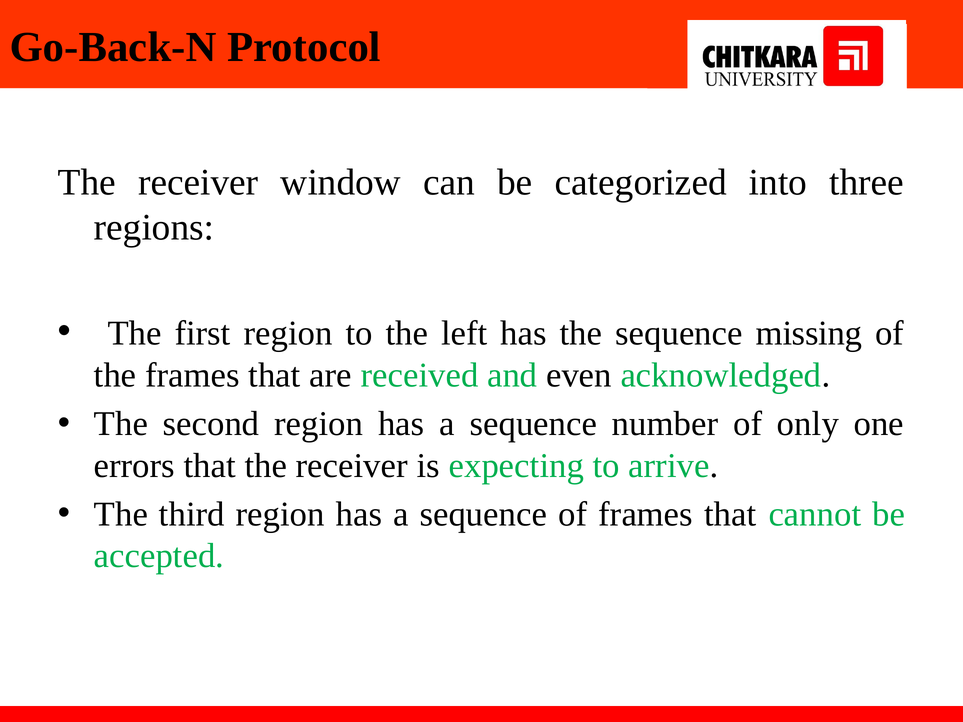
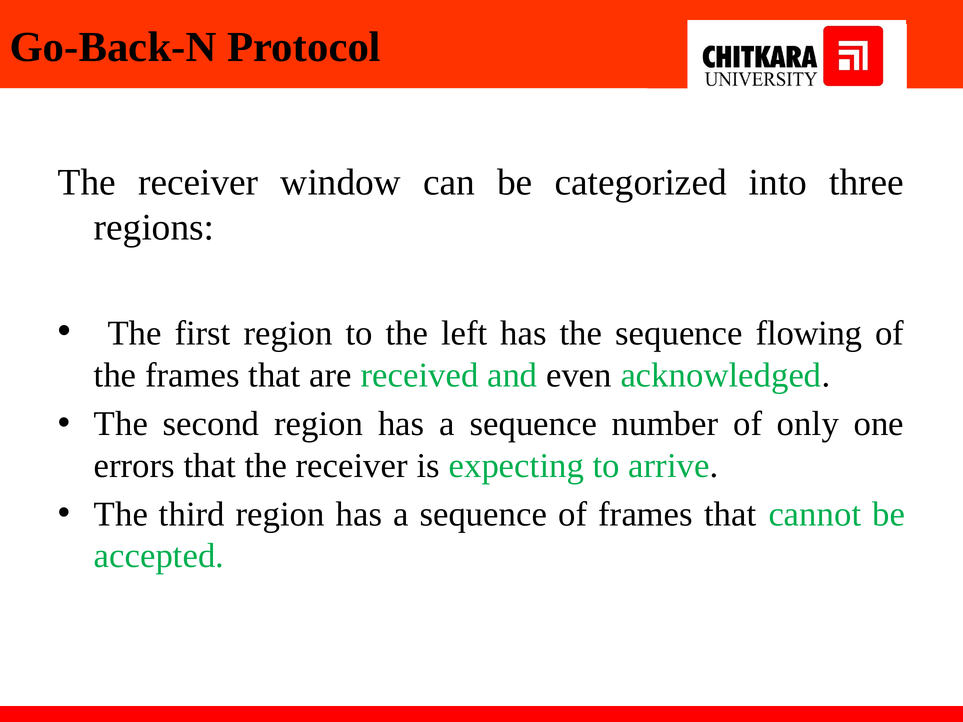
missing: missing -> flowing
